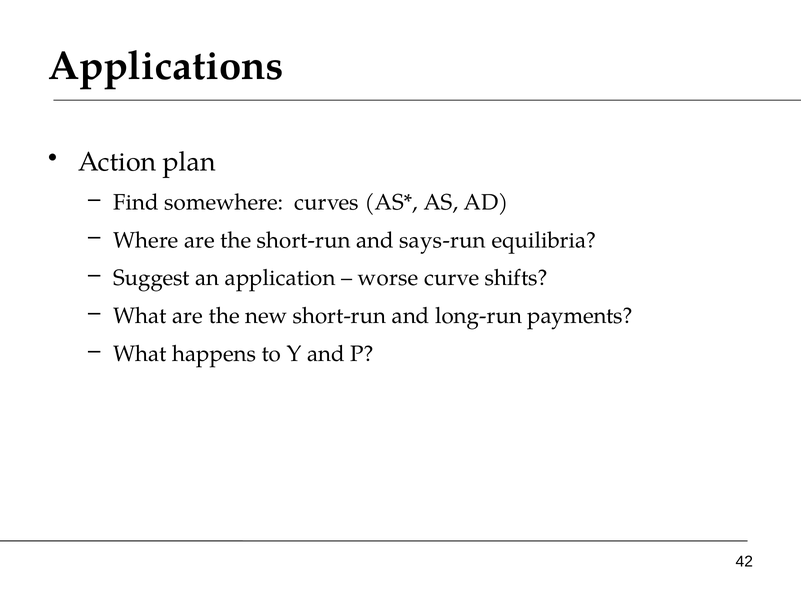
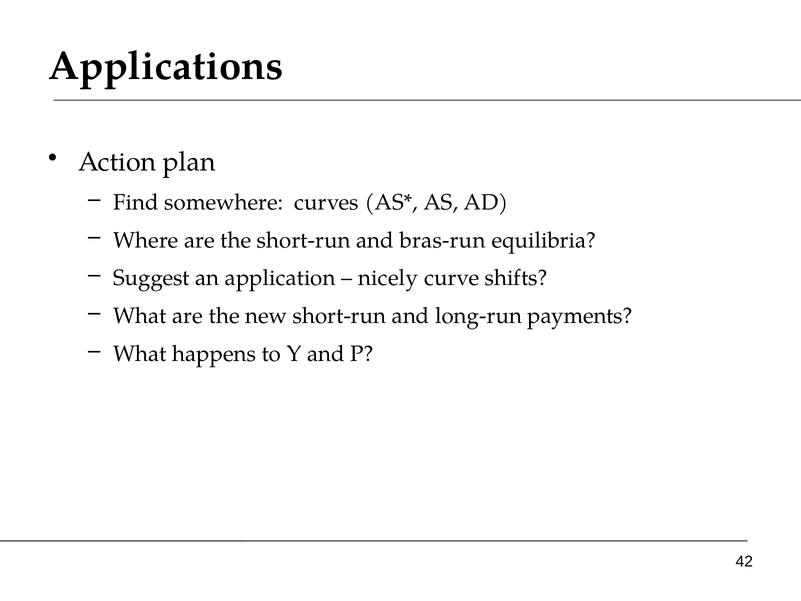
says-run: says-run -> bras-run
worse: worse -> nicely
